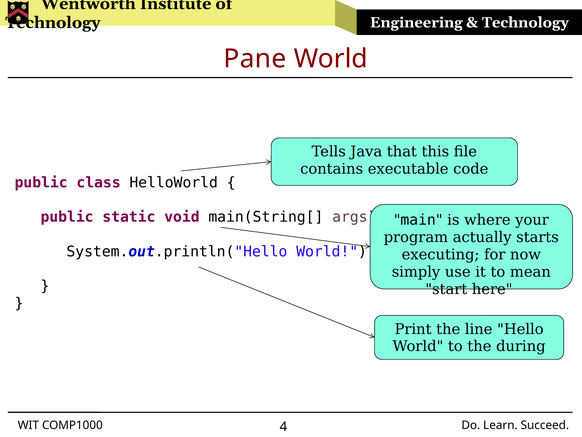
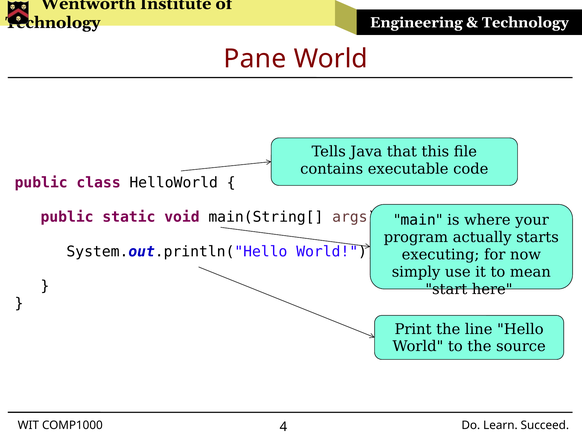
during: during -> source
